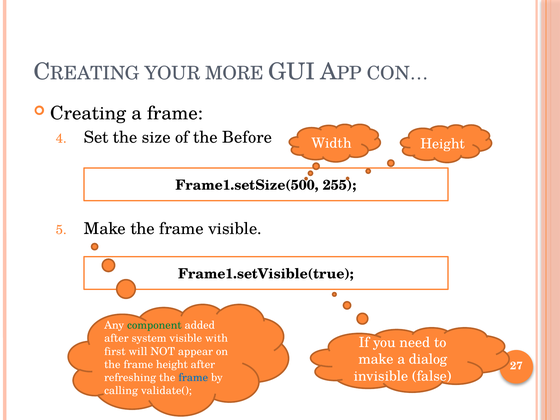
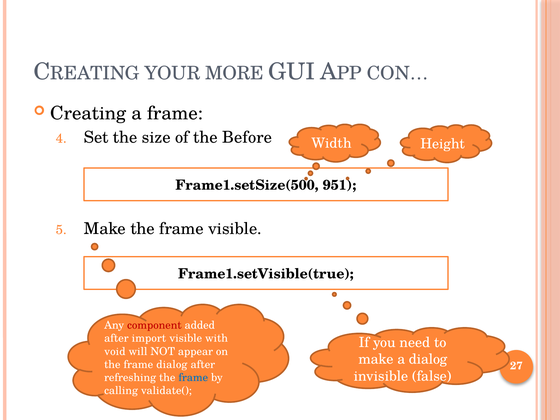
255: 255 -> 951
component colour: green -> red
system: system -> import
first: first -> void
frame height: height -> dialog
